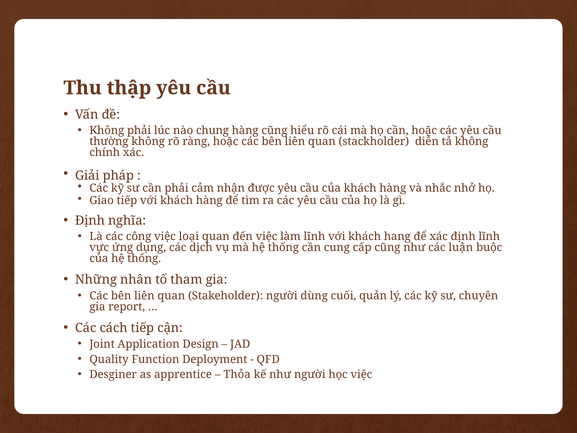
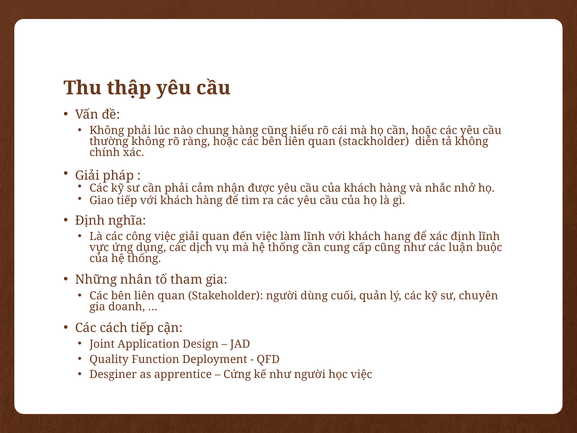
việc loại: loại -> giải
report: report -> doanh
Thỏa: Thỏa -> Cứng
